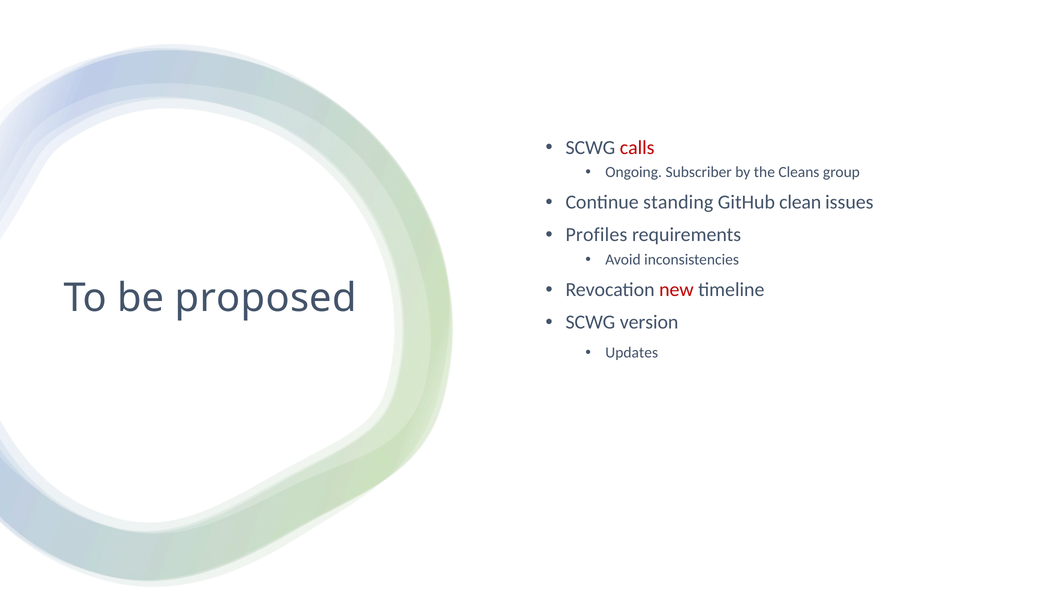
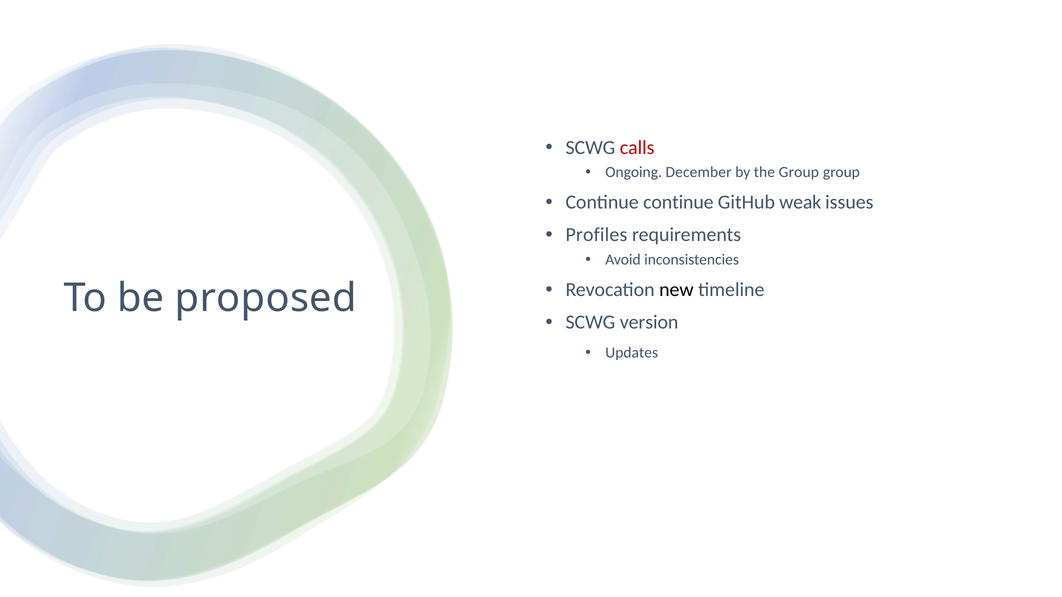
Subscriber: Subscriber -> December
the Cleans: Cleans -> Group
Continue standing: standing -> continue
clean: clean -> weak
new colour: red -> black
